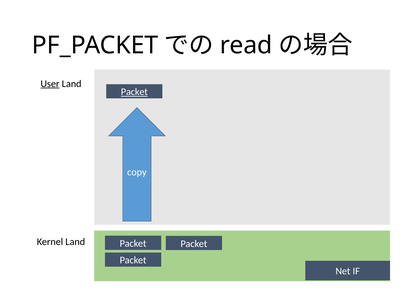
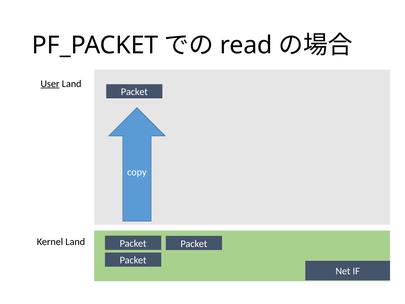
Packet at (134, 92) underline: present -> none
